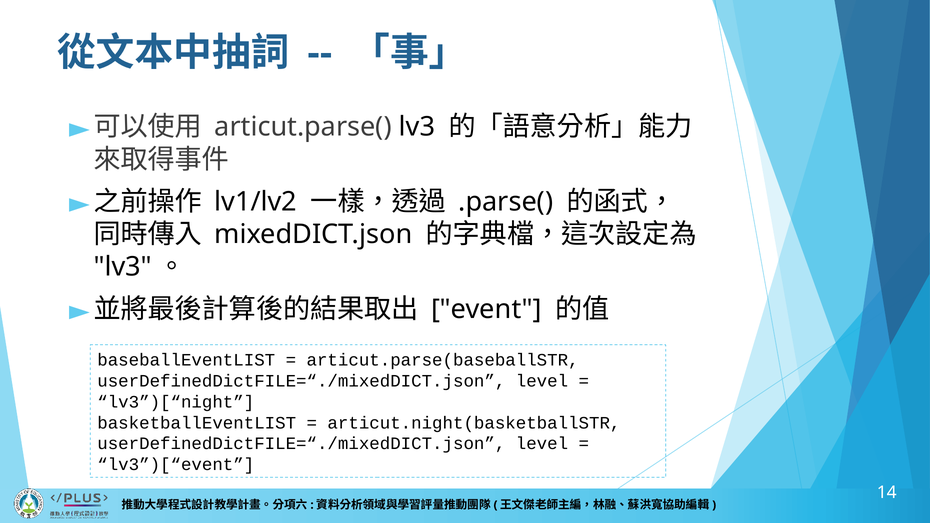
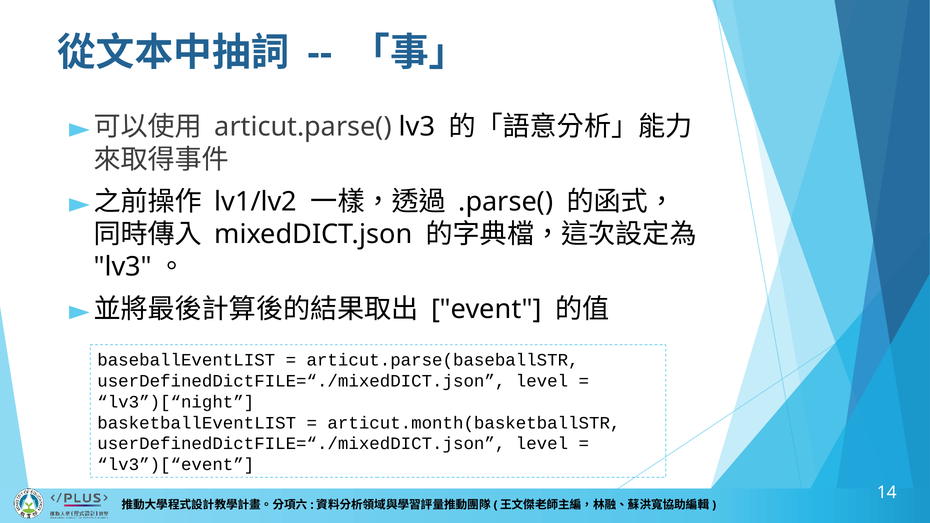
articut.night(basketballSTR: articut.night(basketballSTR -> articut.month(basketballSTR
